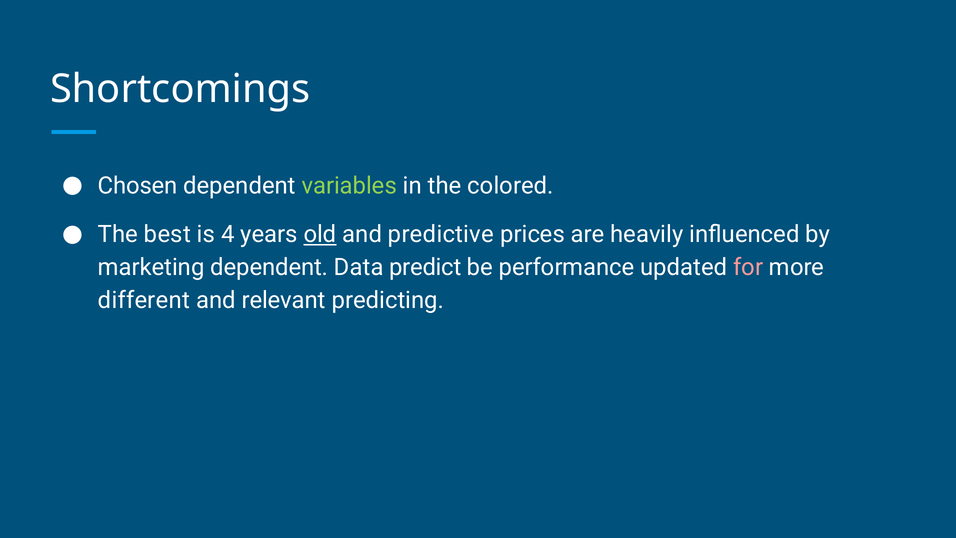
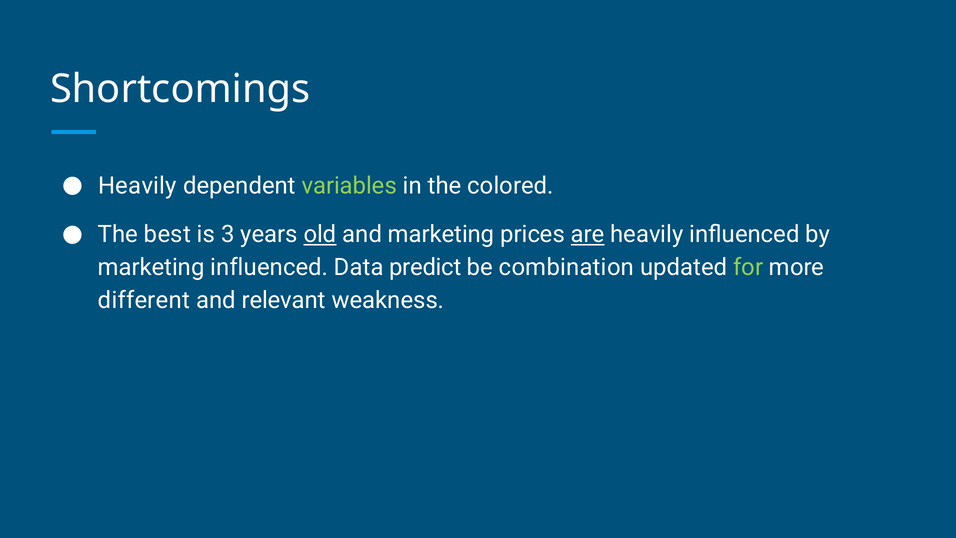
Chosen at (138, 186): Chosen -> Heavily
4: 4 -> 3
and predictive: predictive -> marketing
are underline: none -> present
marketing dependent: dependent -> influenced
performance: performance -> combination
for colour: pink -> light green
predicting: predicting -> weakness
